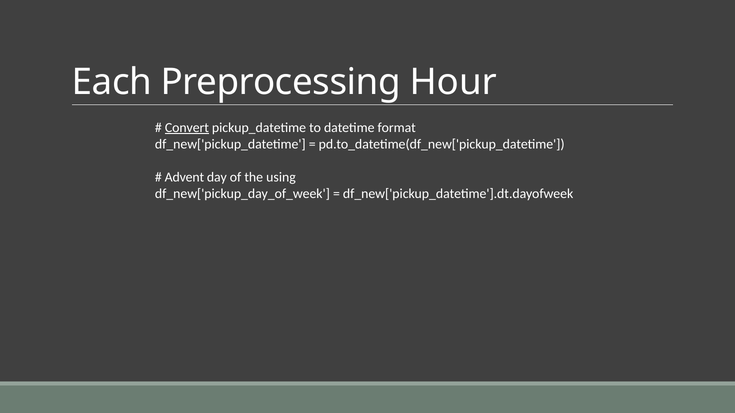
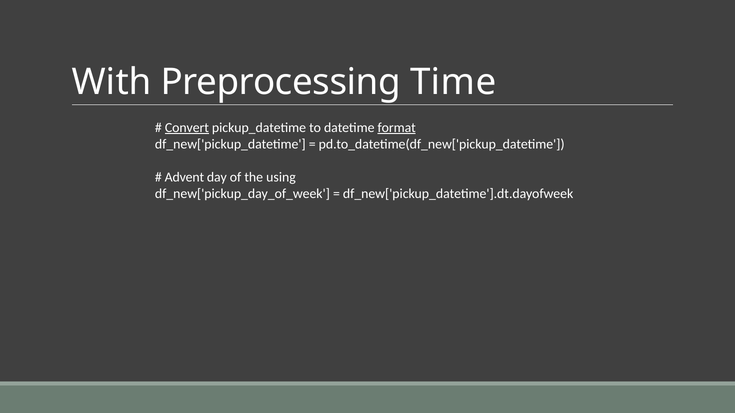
Each: Each -> With
Hour: Hour -> Time
format underline: none -> present
